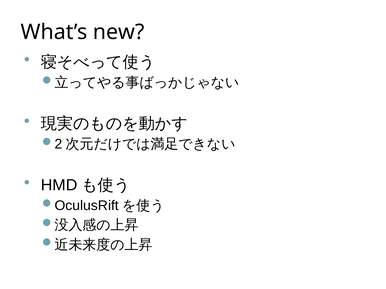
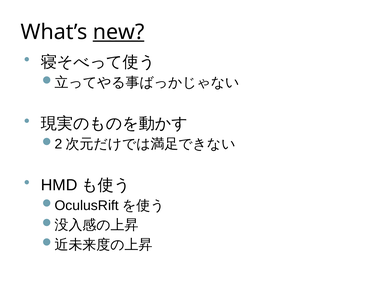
new underline: none -> present
